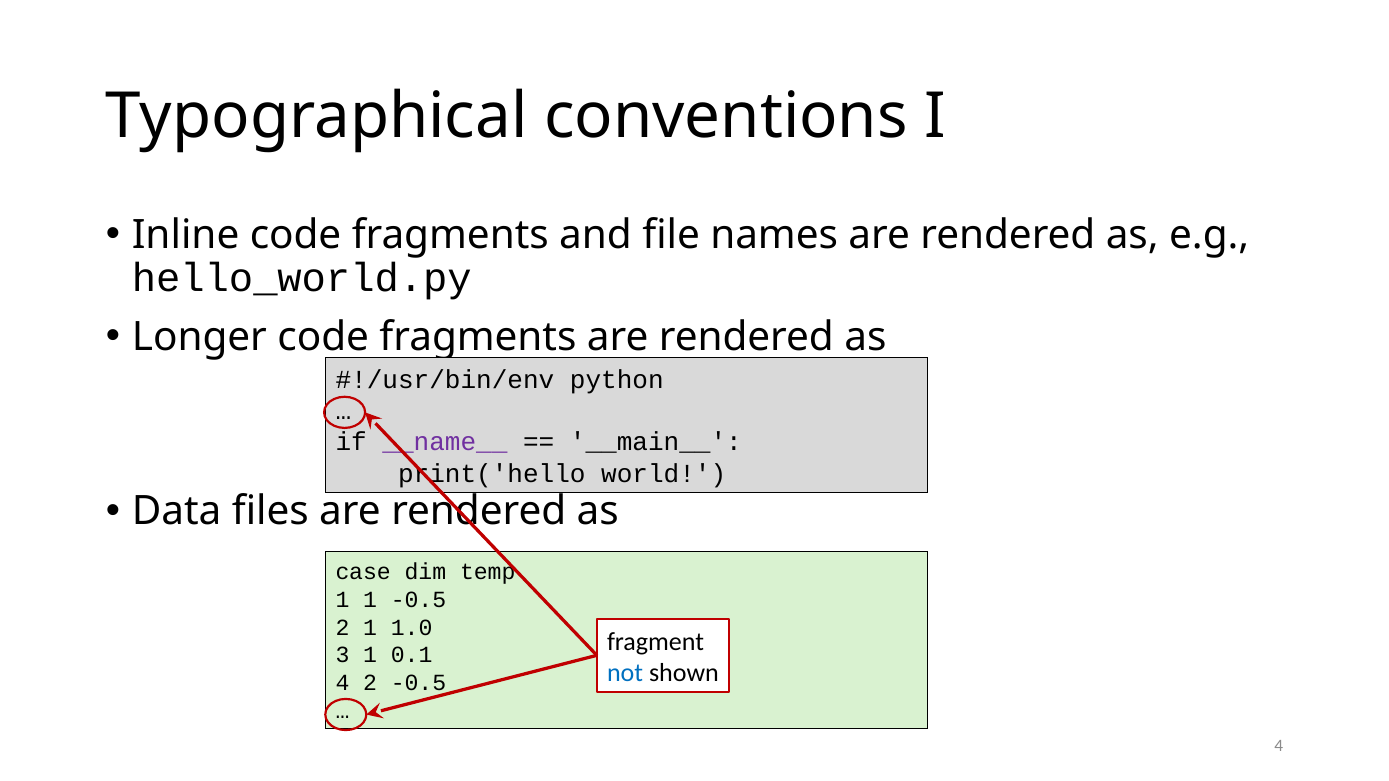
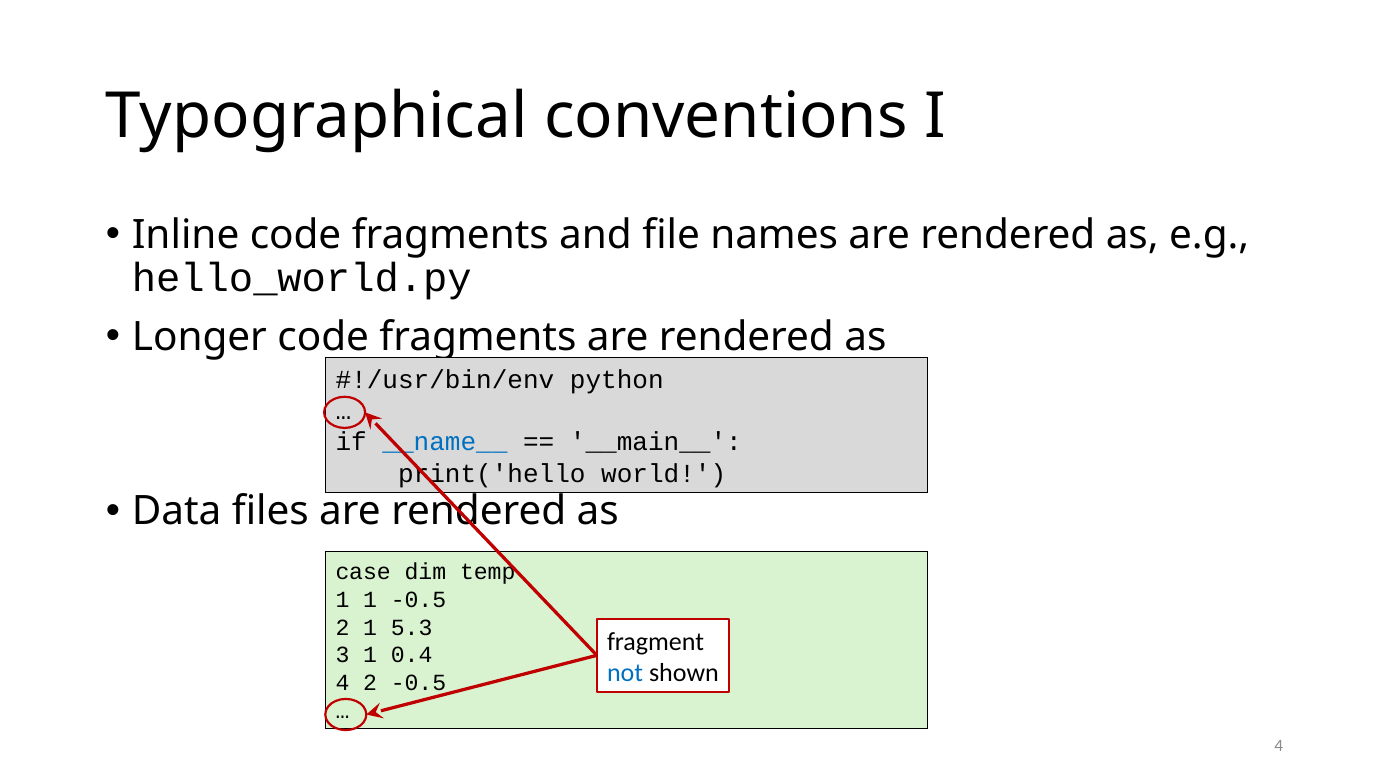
__name__ colour: purple -> blue
1.0: 1.0 -> 5.3
0.1: 0.1 -> 0.4
